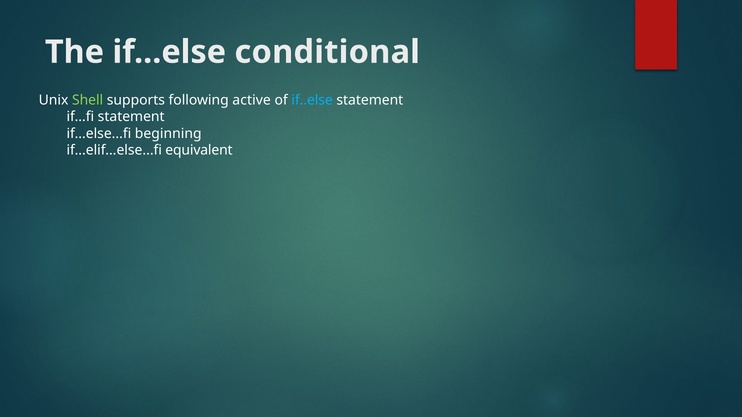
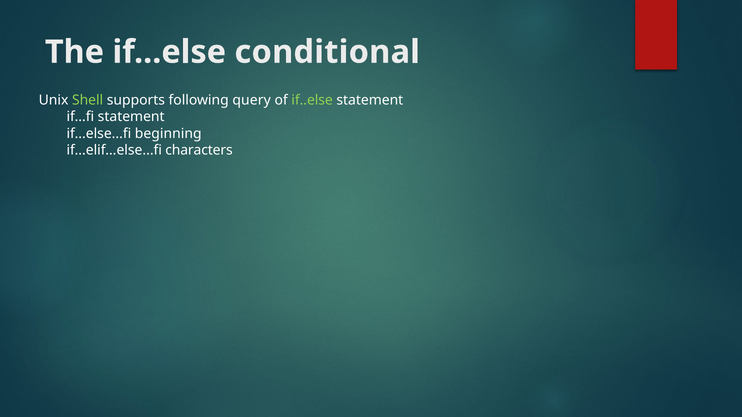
active: active -> query
if..else colour: light blue -> light green
equivalent: equivalent -> characters
